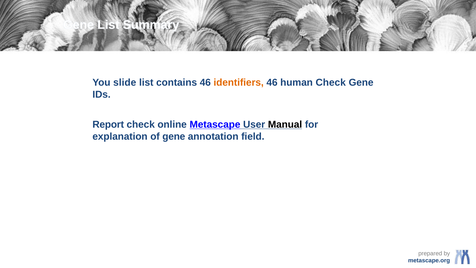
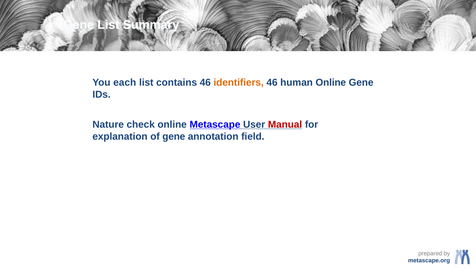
slide: slide -> each
human Check: Check -> Online
Report: Report -> Nature
Manual colour: black -> red
